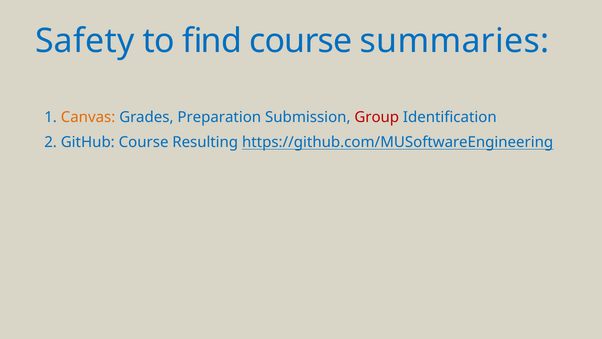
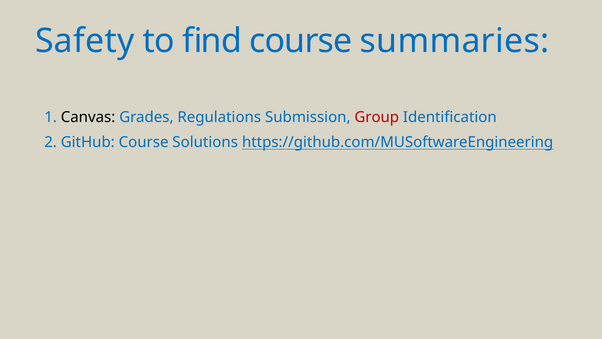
Canvas colour: orange -> black
Preparation: Preparation -> Regulations
Resulting: Resulting -> Solutions
